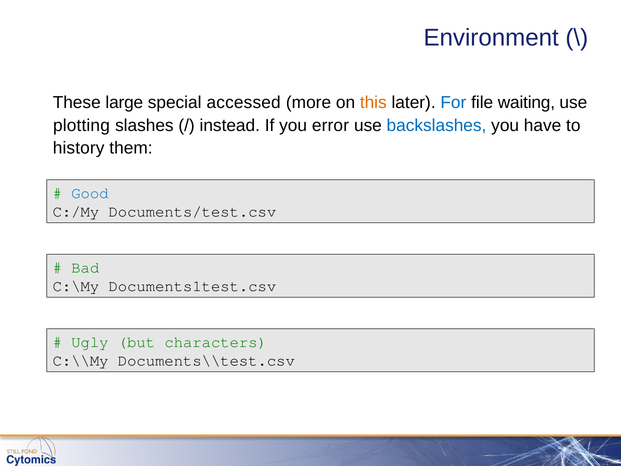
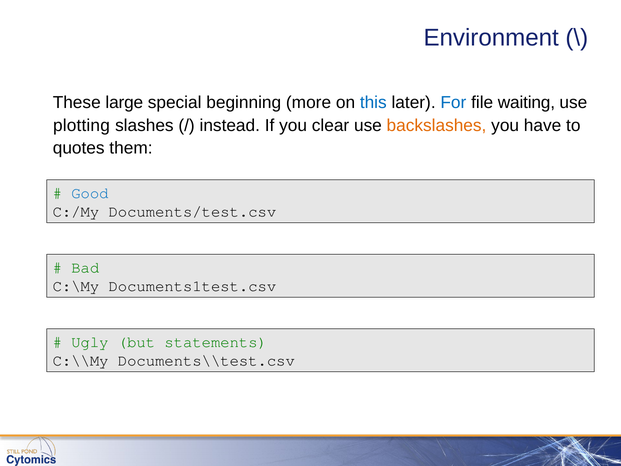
accessed: accessed -> beginning
this colour: orange -> blue
error: error -> clear
backslashes colour: blue -> orange
history: history -> quotes
characters: characters -> statements
